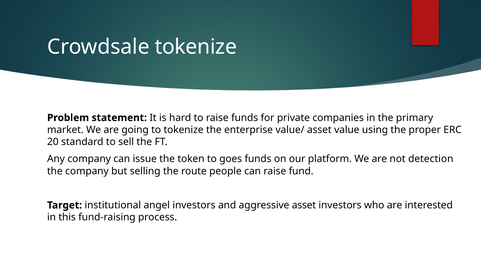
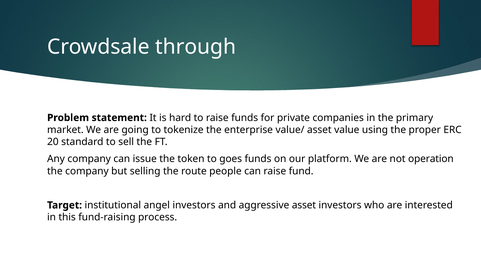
Crowdsale tokenize: tokenize -> through
detection: detection -> operation
